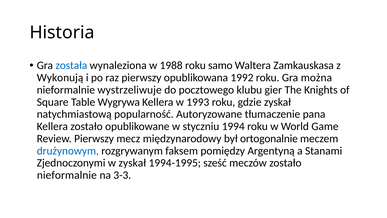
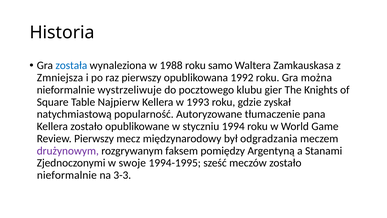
Wykonują: Wykonują -> Zmniejsza
Wygrywa: Wygrywa -> Najpierw
ortogonalnie: ortogonalnie -> odgradzania
drużynowym colour: blue -> purple
w zyskał: zyskał -> swoje
